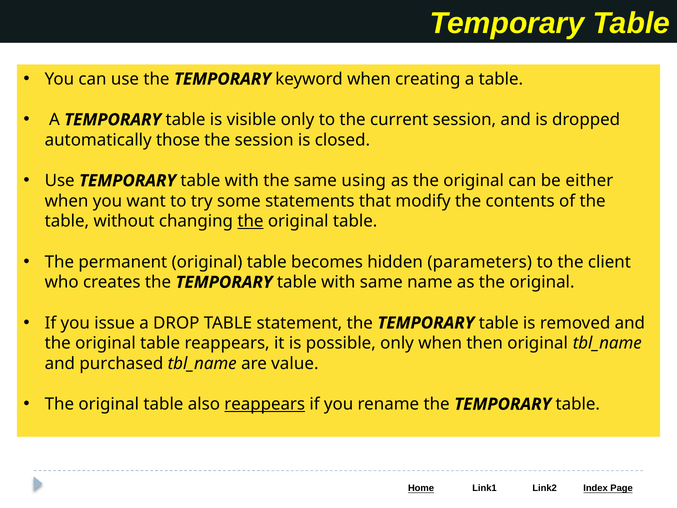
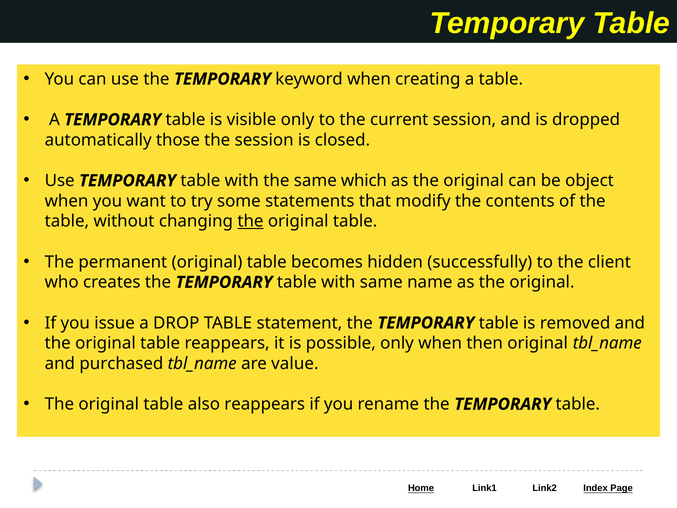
using: using -> which
either: either -> object
parameters: parameters -> successfully
reappears at (265, 404) underline: present -> none
